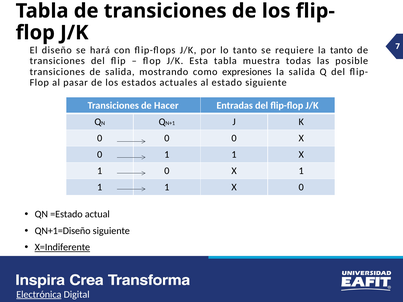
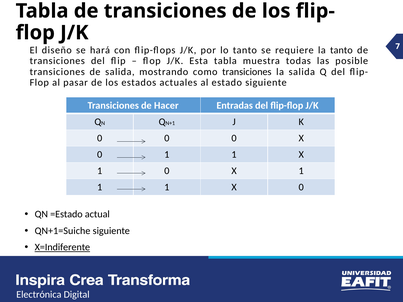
como expresiones: expresiones -> transiciones
QN+1=Diseño: QN+1=Diseño -> QN+1=Suiche
Electrónica underline: present -> none
